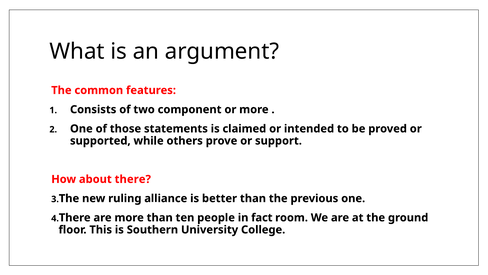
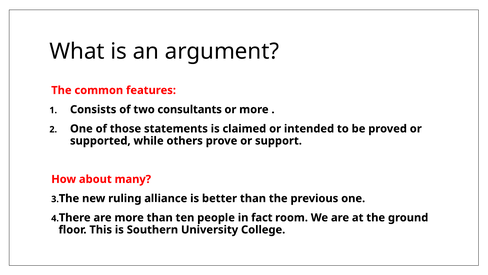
component: component -> consultants
about there: there -> many
